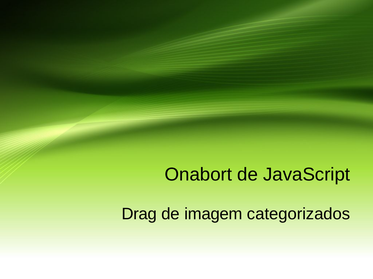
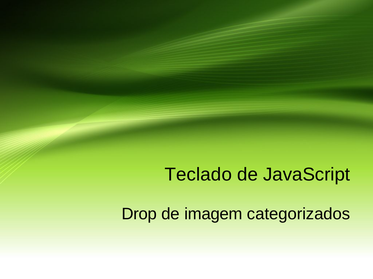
Onabort: Onabort -> Teclado
Drag: Drag -> Drop
